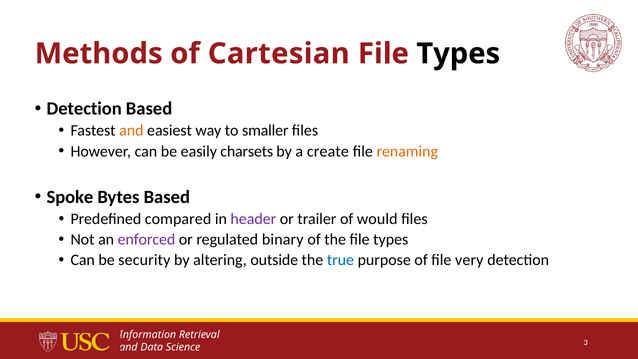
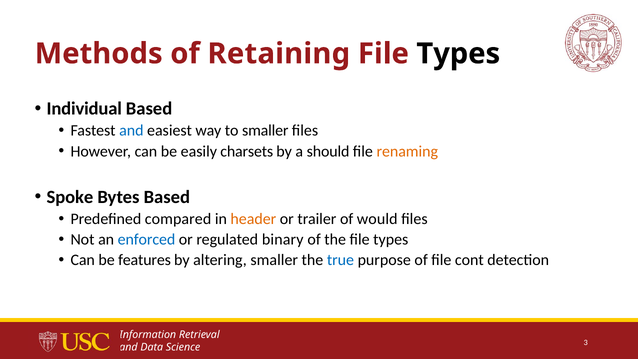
Cartesian: Cartesian -> Retaining
Detection at (84, 109): Detection -> Individual
and at (131, 131) colour: orange -> blue
create: create -> should
header colour: purple -> orange
enforced colour: purple -> blue
security: security -> features
altering outside: outside -> smaller
very: very -> cont
